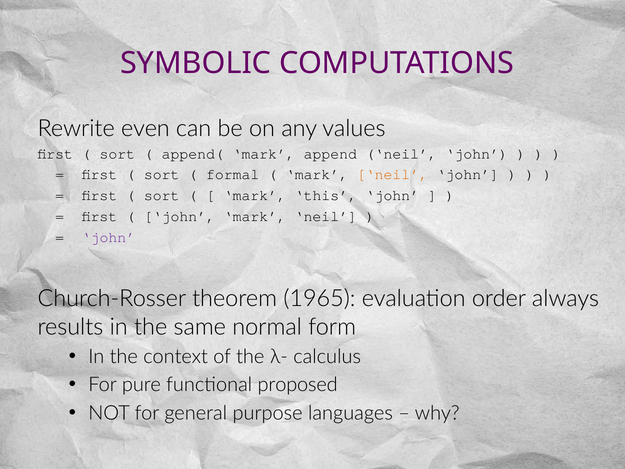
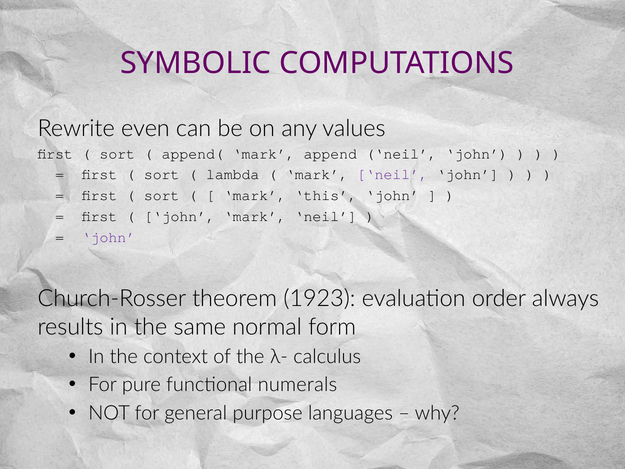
formal: formal -> lambda
neil at (392, 175) colour: orange -> purple
1965: 1965 -> 1923
proposed: proposed -> numerals
